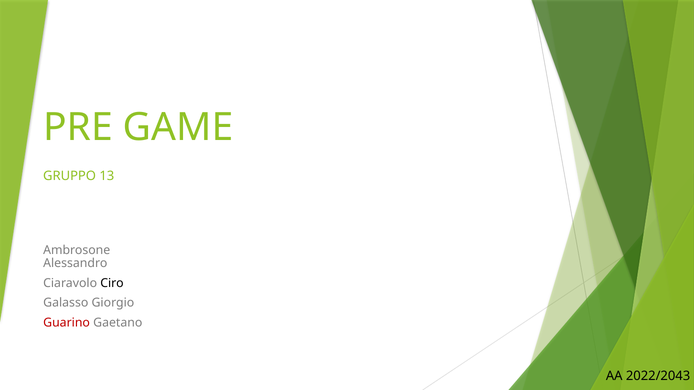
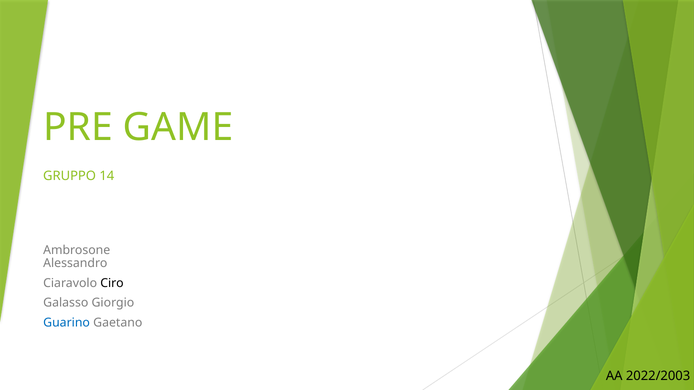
13: 13 -> 14
Guarino colour: red -> blue
2022/2043: 2022/2043 -> 2022/2003
